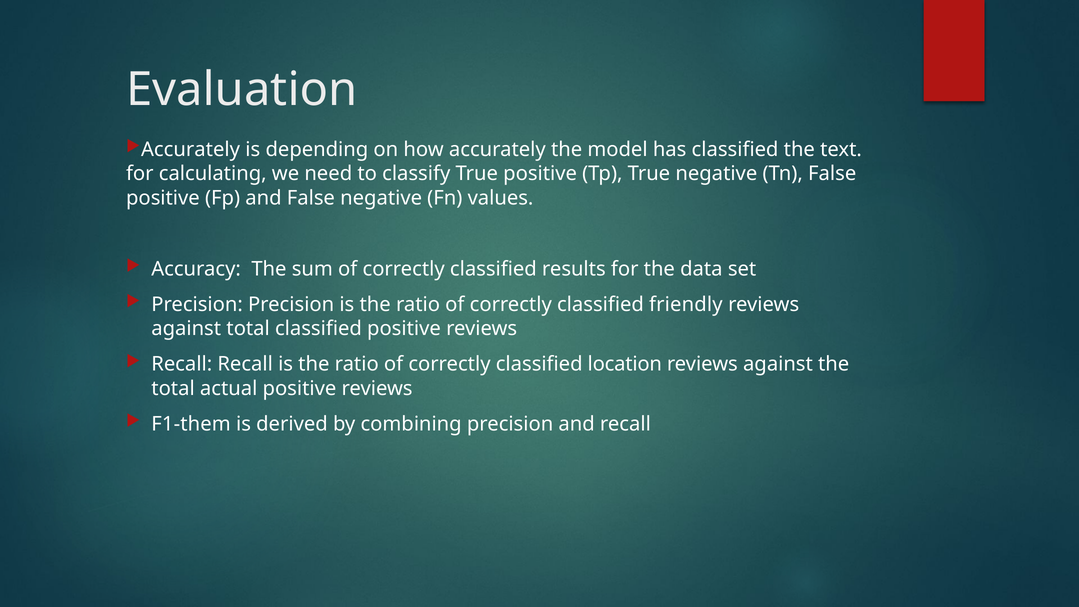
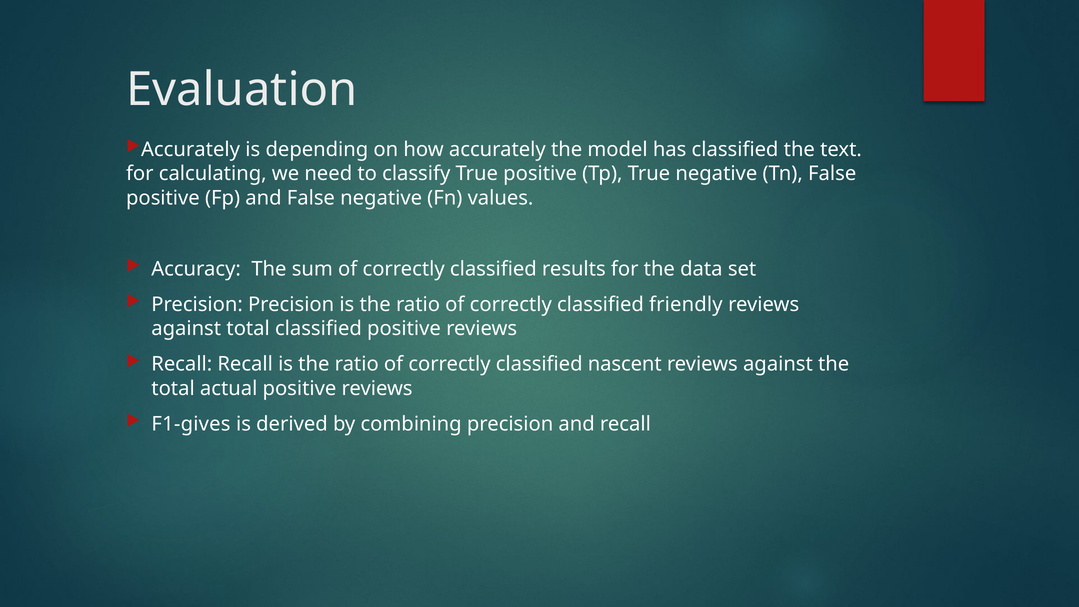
location: location -> nascent
F1-them: F1-them -> F1-gives
